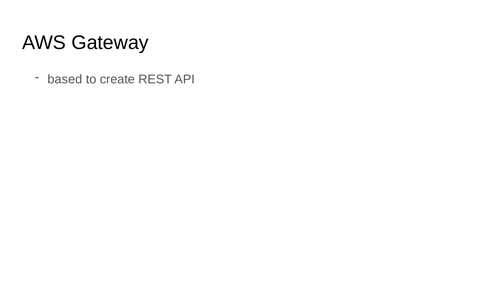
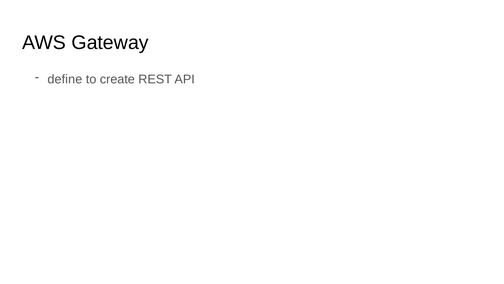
based: based -> define
